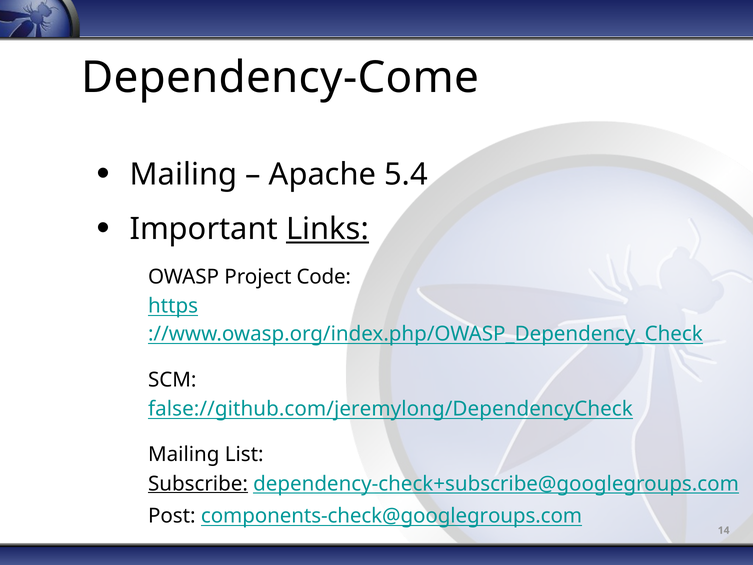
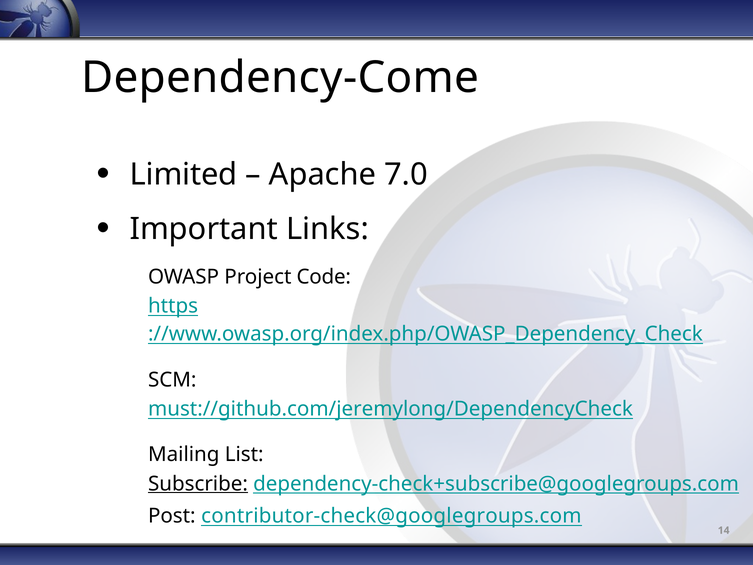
Mailing at (183, 174): Mailing -> Limited
5.4: 5.4 -> 7.0
Links underline: present -> none
false://github.com/jeremylong/DependencyCheck: false://github.com/jeremylong/DependencyCheck -> must://github.com/jeremylong/DependencyCheck
components-check@googlegroups.com: components-check@googlegroups.com -> contributor-check@googlegroups.com
